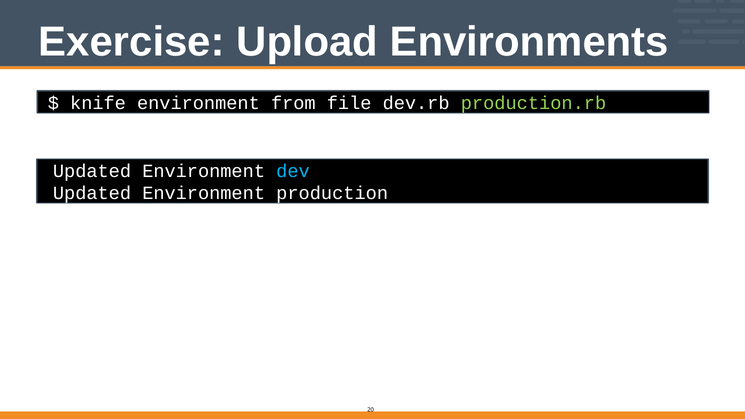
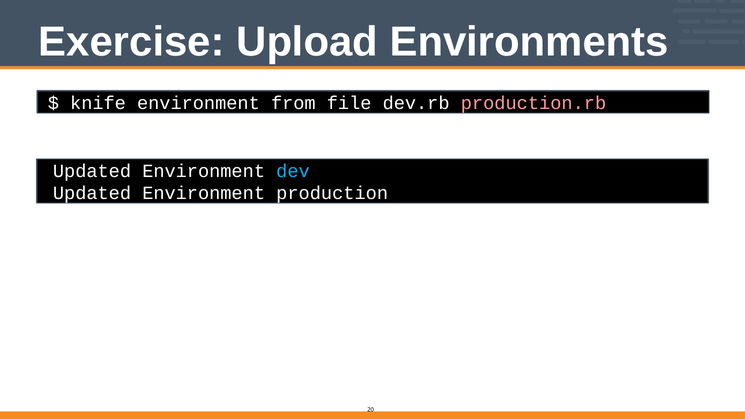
production.rb colour: light green -> pink
